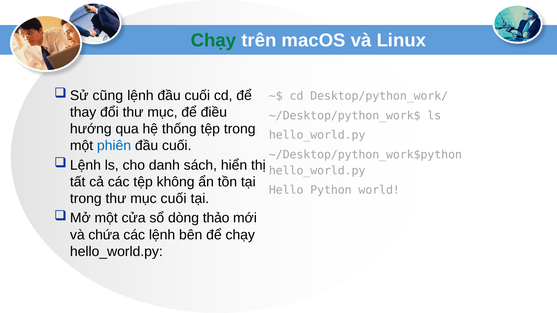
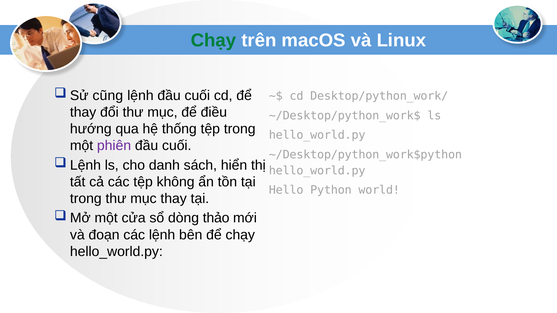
phiên colour: blue -> purple
mục cuối: cuối -> thay
chứa: chứa -> đoạn
